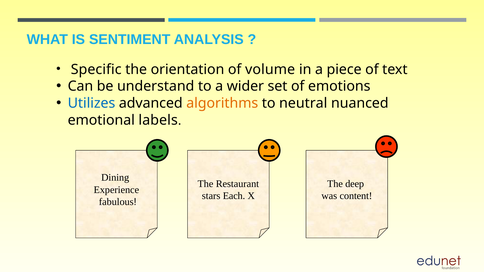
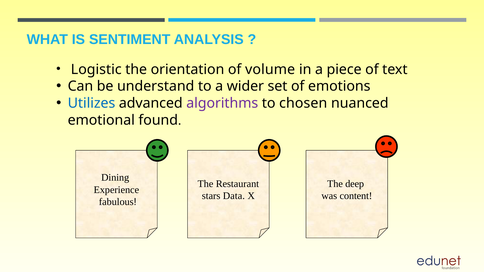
Specific: Specific -> Logistic
algorithms colour: orange -> purple
neutral: neutral -> chosen
labels: labels -> found
Each: Each -> Data
